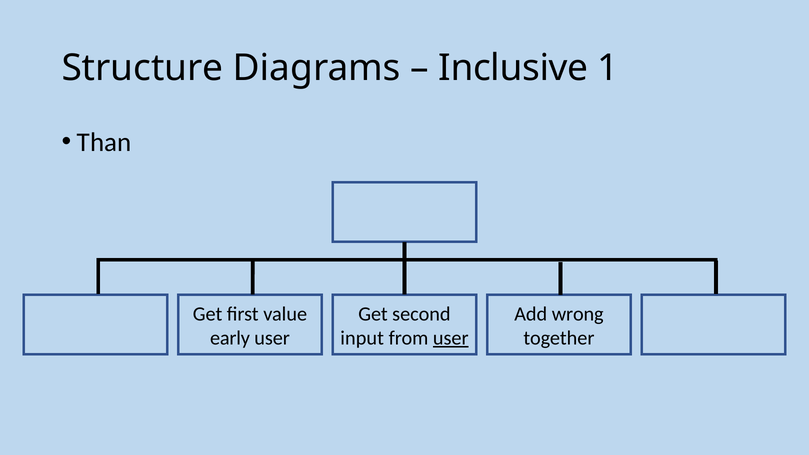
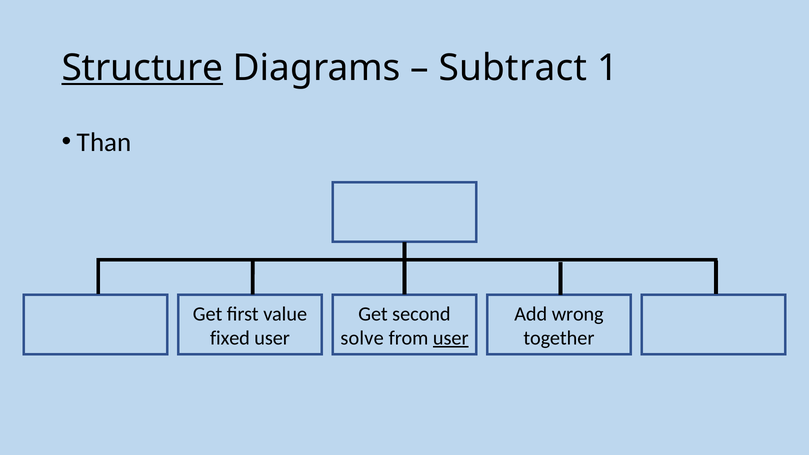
Structure underline: none -> present
Inclusive: Inclusive -> Subtract
early: early -> fixed
input: input -> solve
